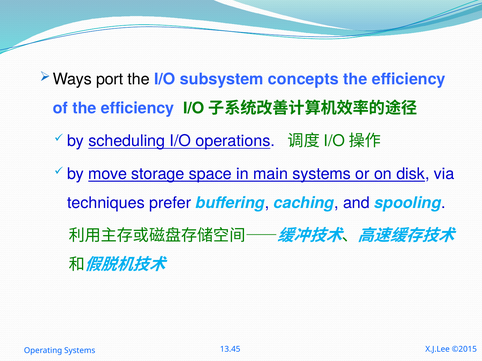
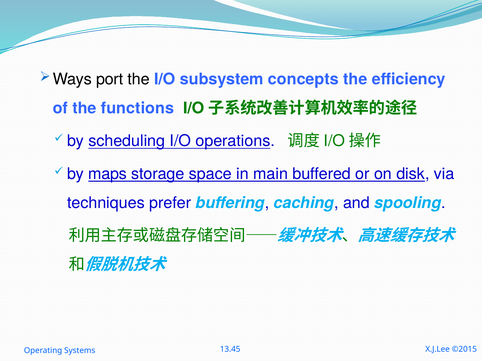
of the efficiency: efficiency -> functions
move: move -> maps
main systems: systems -> buffered
